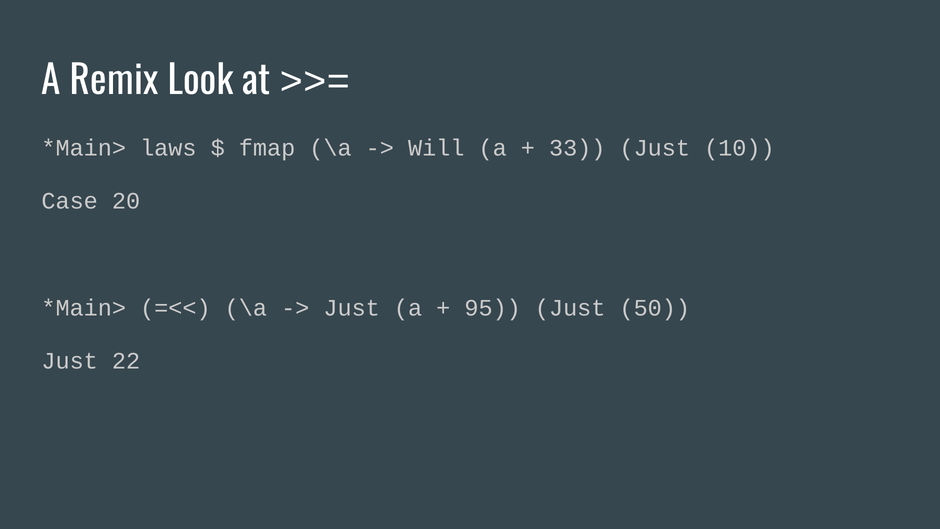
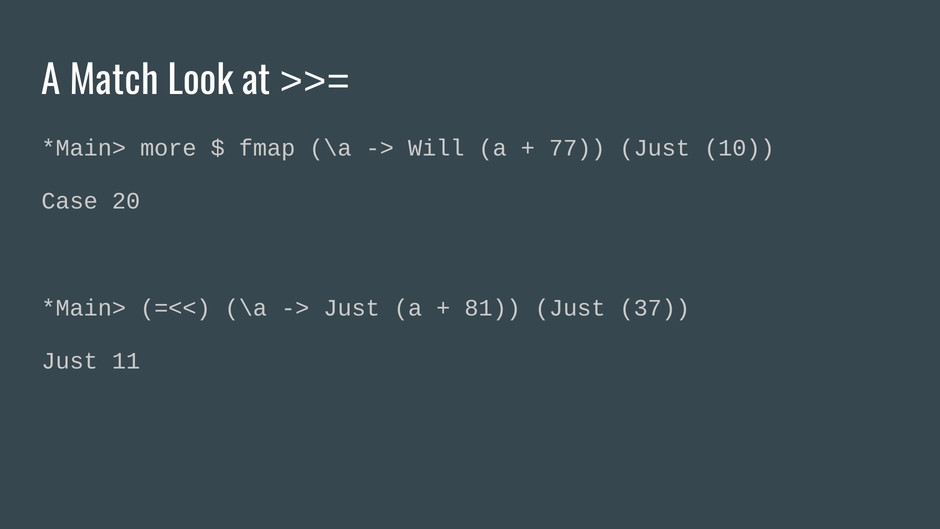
Remix: Remix -> Match
laws: laws -> more
33: 33 -> 77
95: 95 -> 81
50: 50 -> 37
22: 22 -> 11
